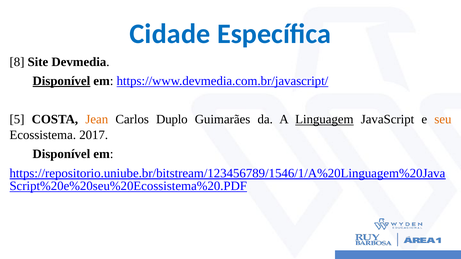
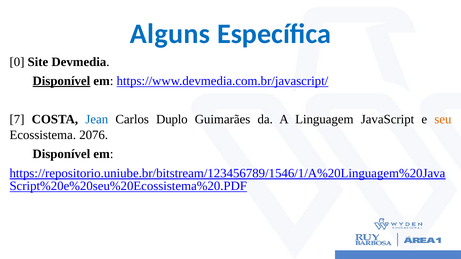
Cidade: Cidade -> Alguns
8: 8 -> 0
5: 5 -> 7
Jean colour: orange -> blue
Linguagem underline: present -> none
2017: 2017 -> 2076
